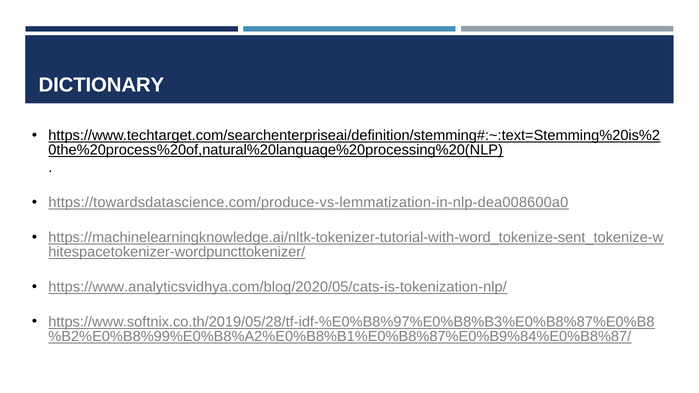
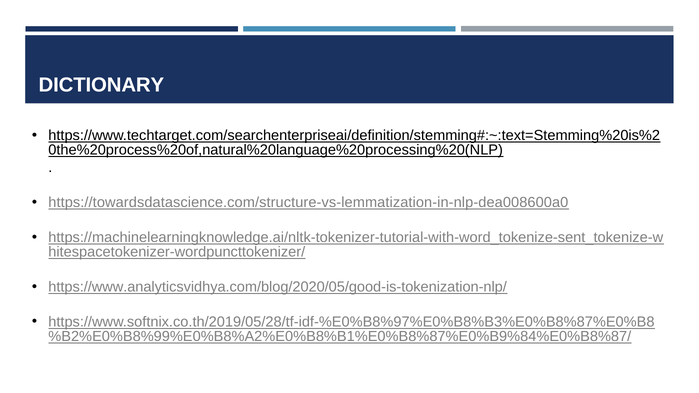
https://towardsdatascience.com/produce-vs-lemmatization-in-nlp-dea008600a0: https://towardsdatascience.com/produce-vs-lemmatization-in-nlp-dea008600a0 -> https://towardsdatascience.com/structure-vs-lemmatization-in-nlp-dea008600a0
https://www.analyticsvidhya.com/blog/2020/05/cats-is-tokenization-nlp/: https://www.analyticsvidhya.com/blog/2020/05/cats-is-tokenization-nlp/ -> https://www.analyticsvidhya.com/blog/2020/05/good-is-tokenization-nlp/
